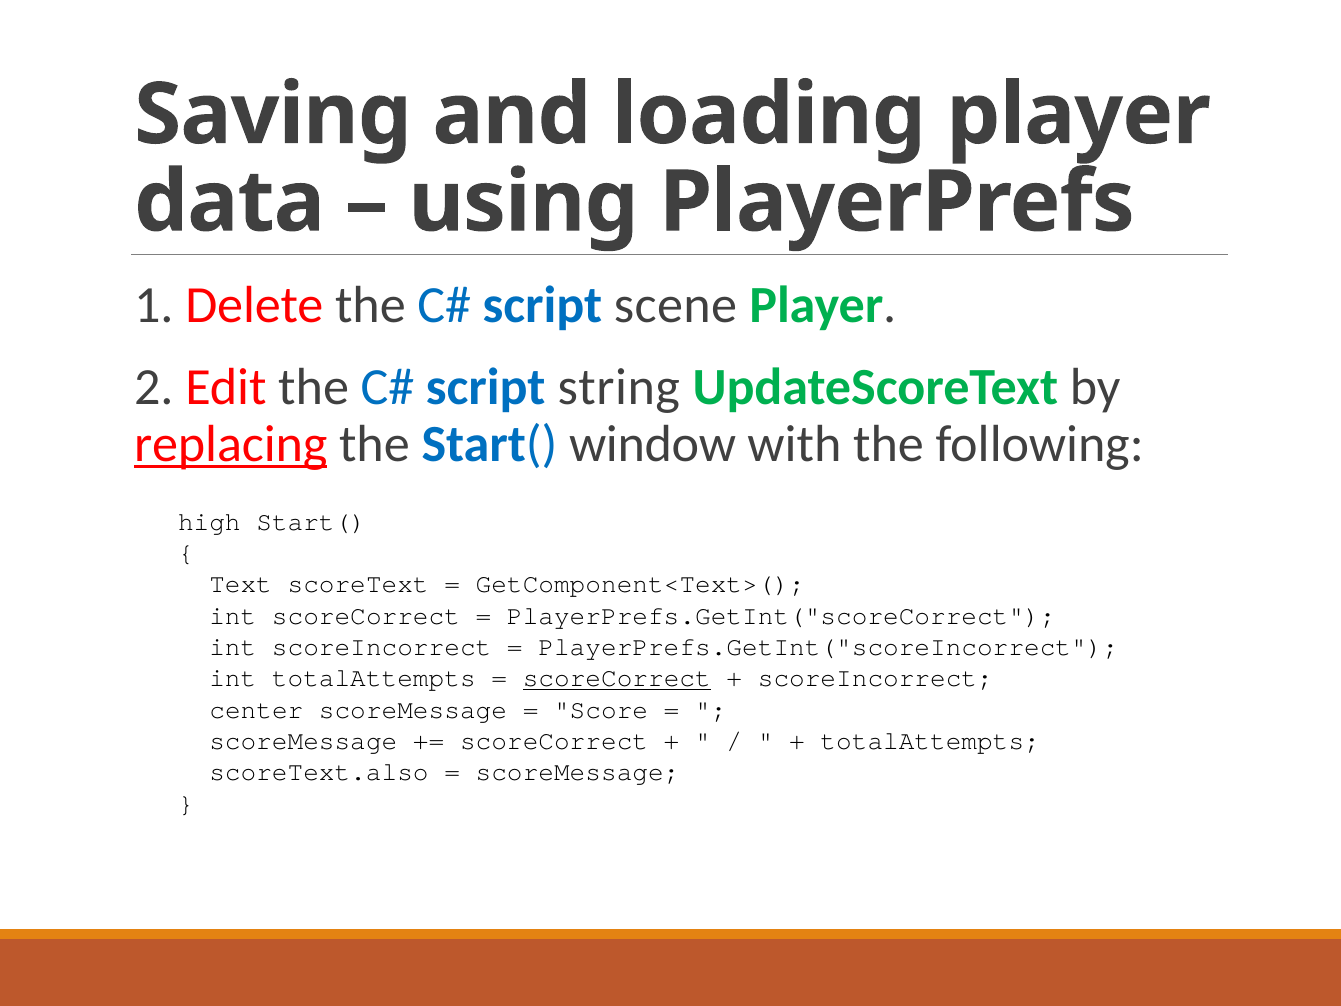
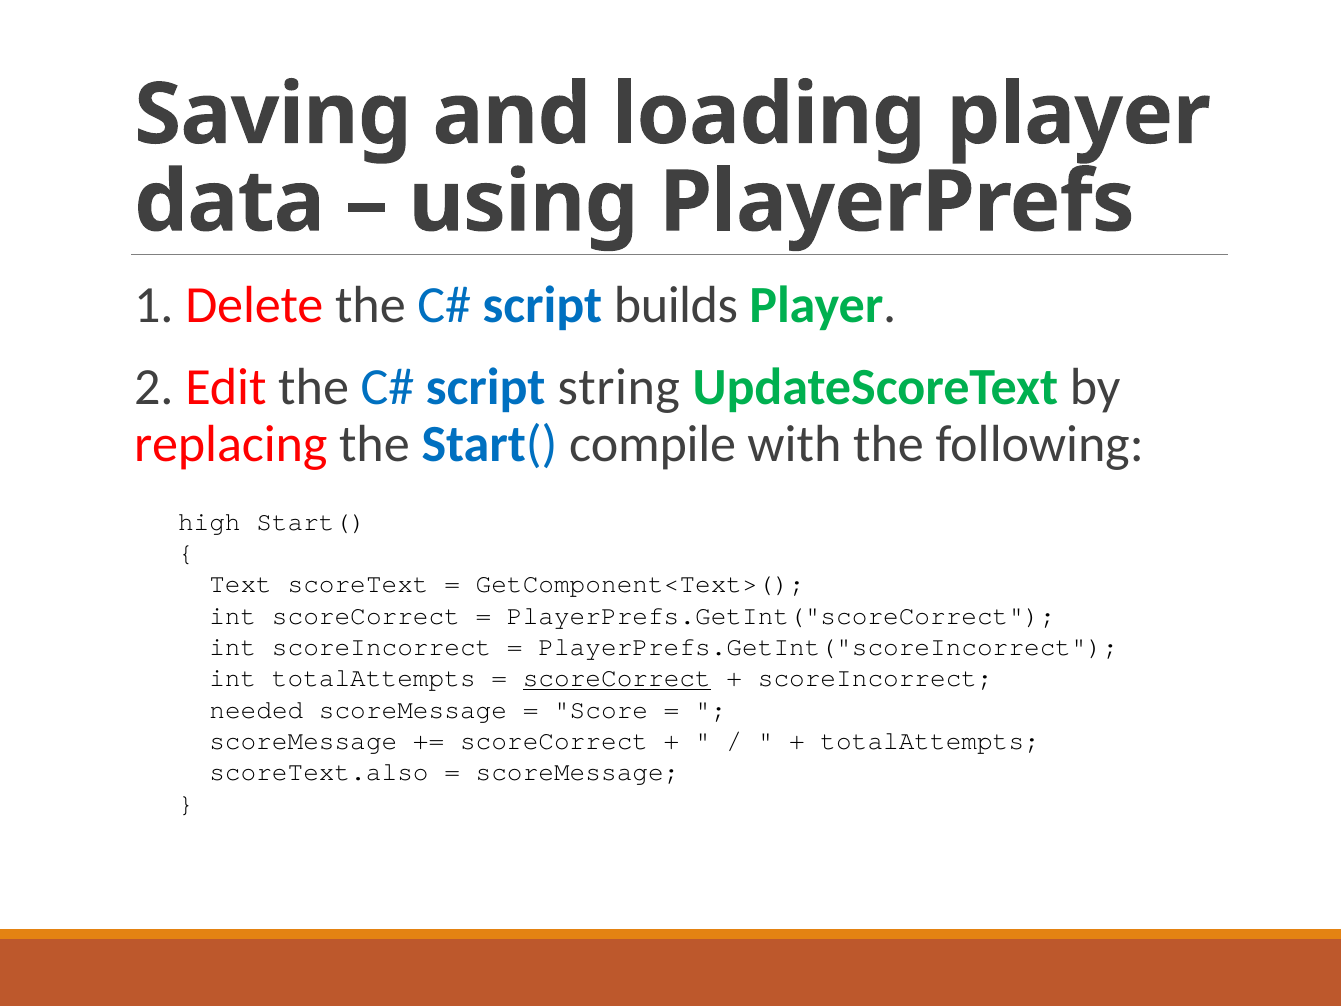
scene: scene -> builds
replacing underline: present -> none
window: window -> compile
center: center -> needed
